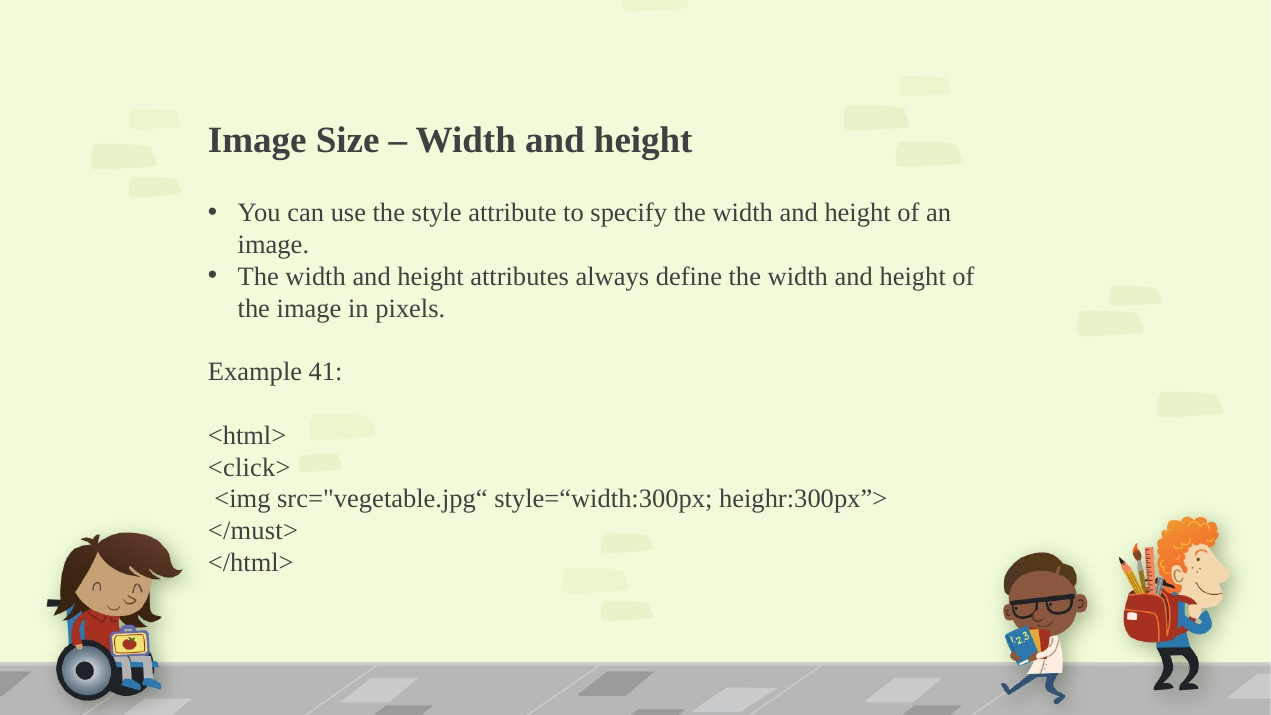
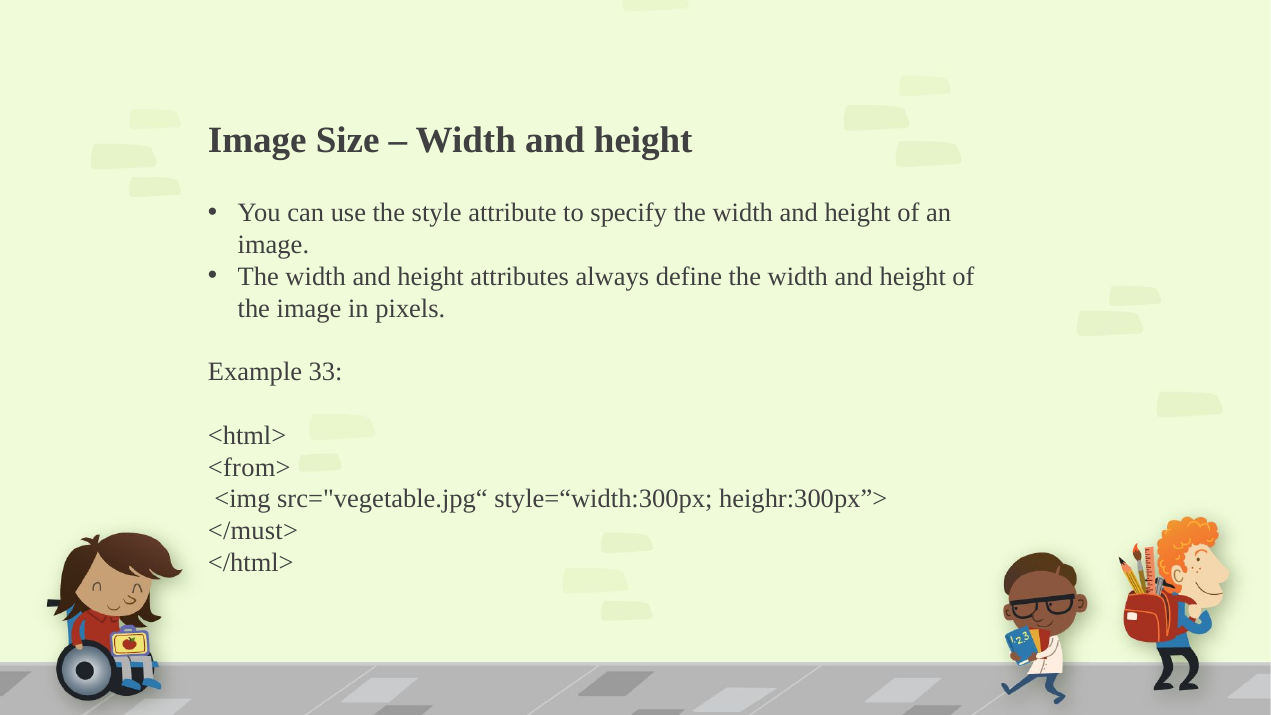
41: 41 -> 33
<click>: <click> -> <from>
